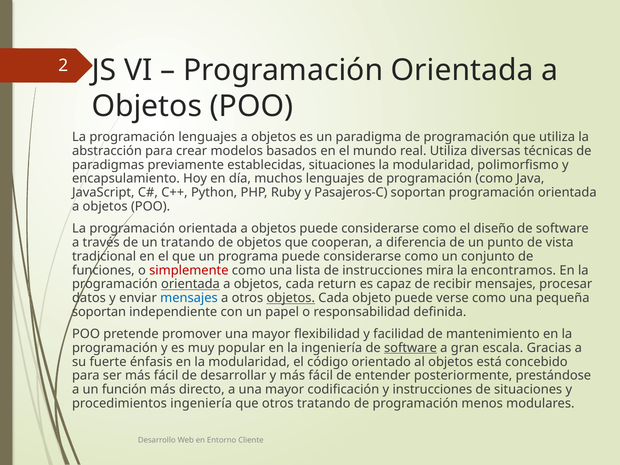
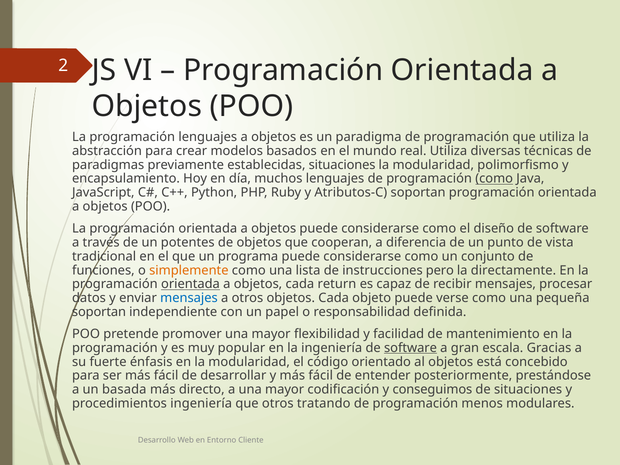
como at (494, 179) underline: none -> present
Pasajeros-C: Pasajeros-C -> Atributos-C
un tratando: tratando -> potentes
simplemente colour: red -> orange
mira: mira -> pero
encontramos: encontramos -> directamente
objetos at (291, 298) underline: present -> none
función: función -> basada
y instrucciones: instrucciones -> conseguimos
